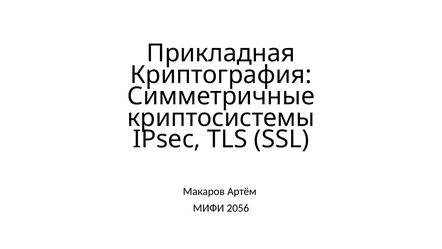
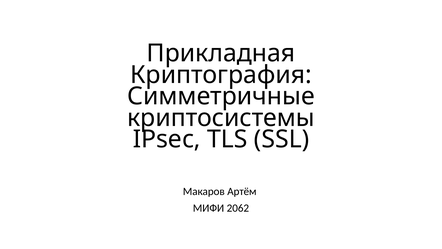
2056: 2056 -> 2062
